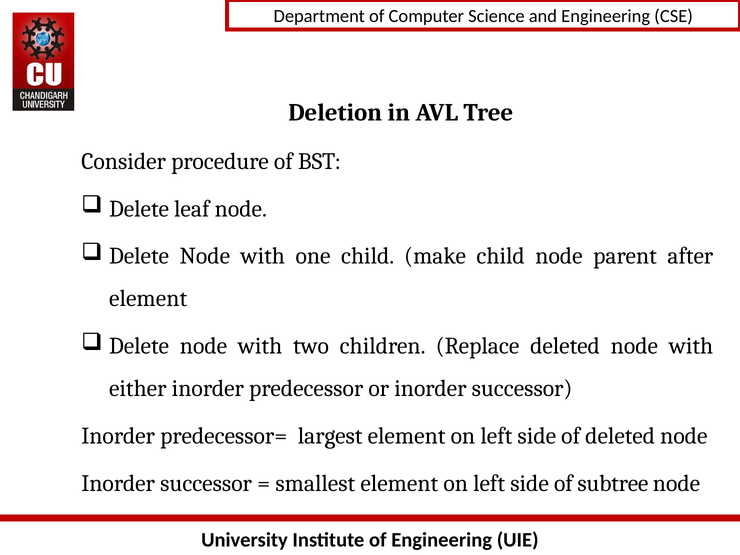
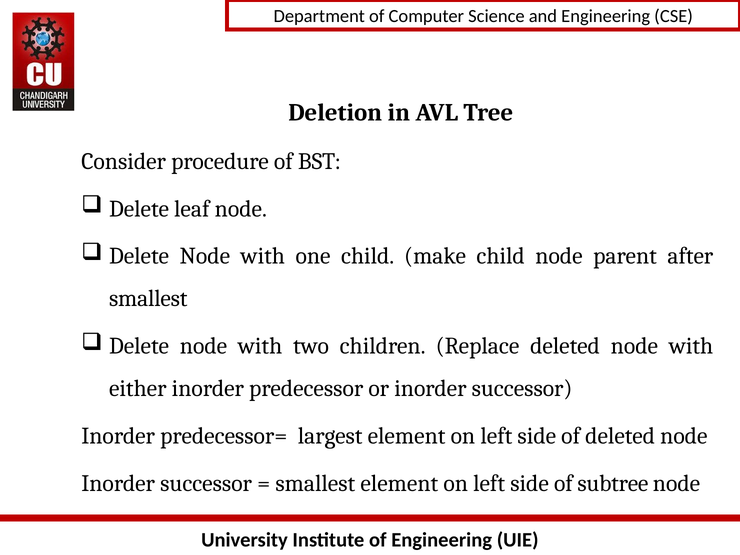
element at (148, 299): element -> smallest
